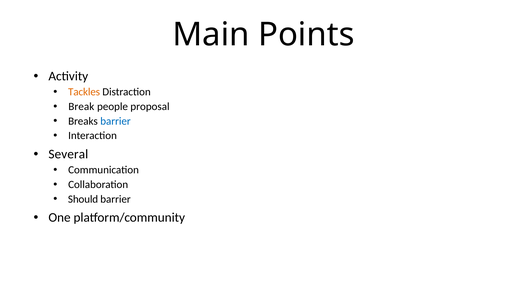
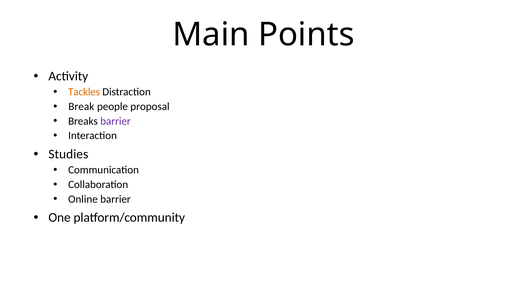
barrier at (116, 121) colour: blue -> purple
Several: Several -> Studies
Should: Should -> Online
